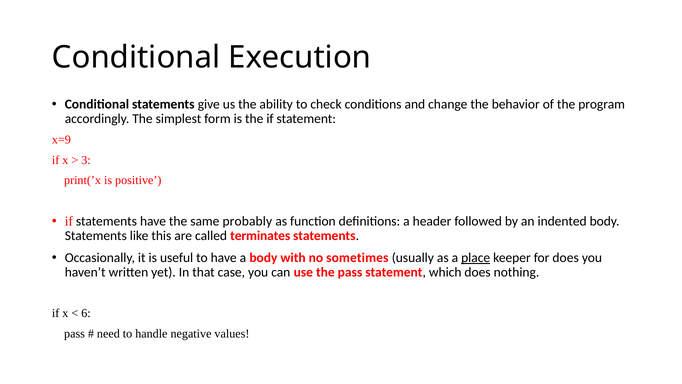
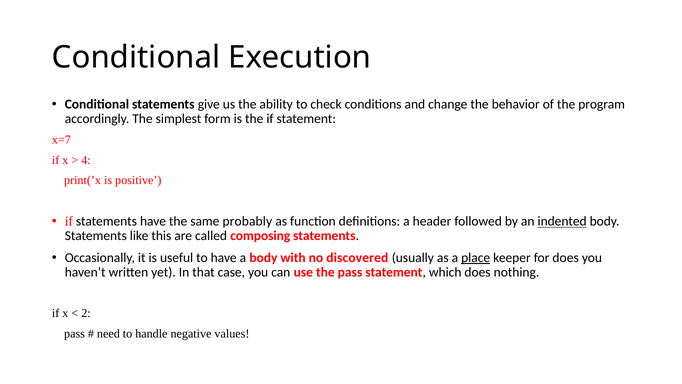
x=9: x=9 -> x=7
3: 3 -> 4
indented underline: none -> present
terminates: terminates -> composing
sometimes: sometimes -> discovered
6: 6 -> 2
